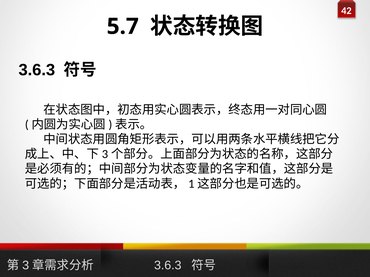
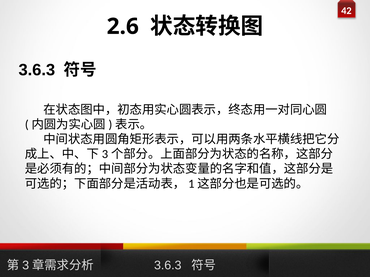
5.7: 5.7 -> 2.6
